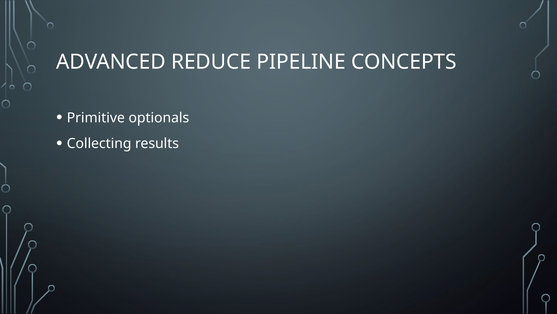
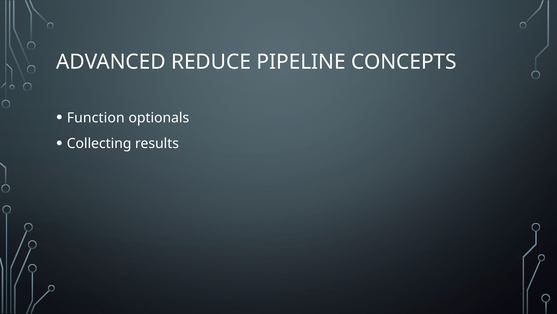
Primitive: Primitive -> Function
